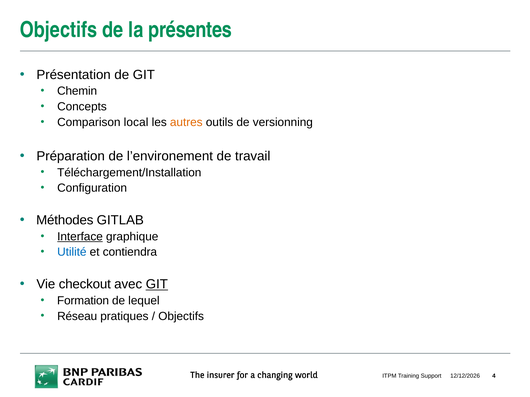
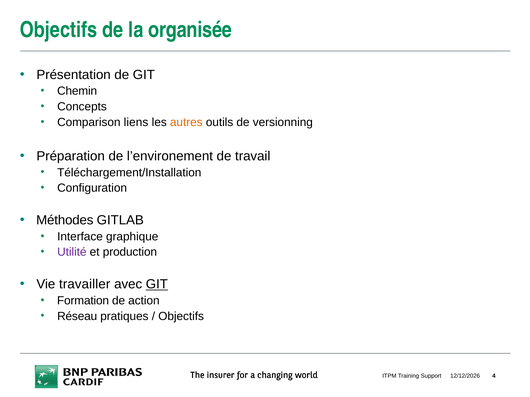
présentes: présentes -> organisée
local: local -> liens
Interface underline: present -> none
Utilité colour: blue -> purple
contiendra: contiendra -> production
checkout: checkout -> travailler
lequel: lequel -> action
